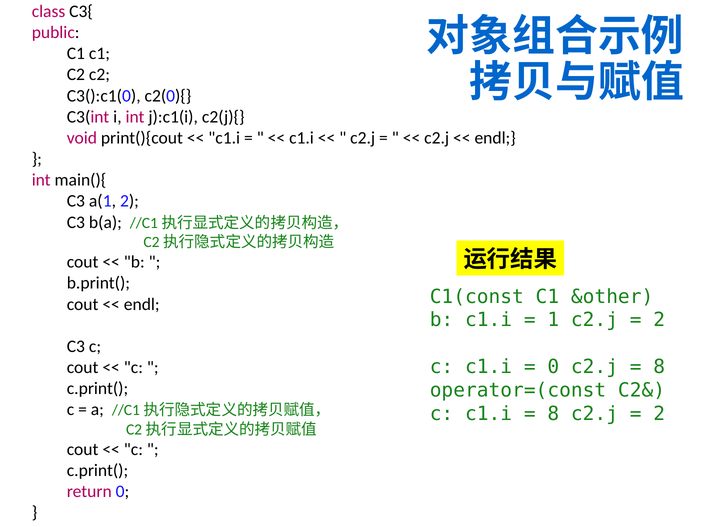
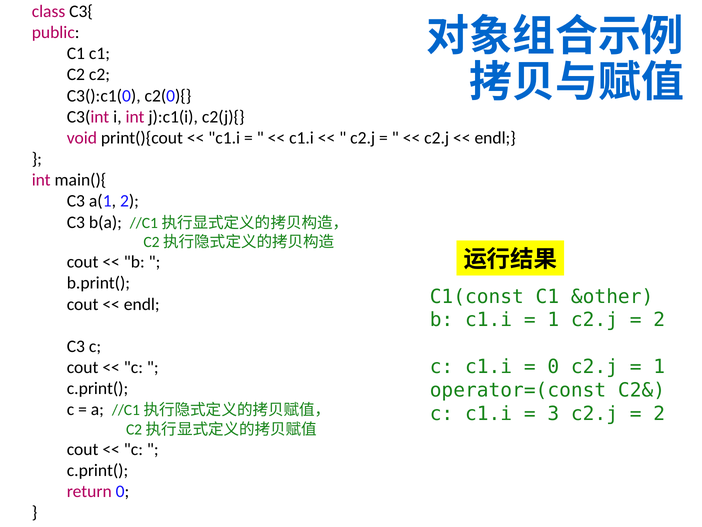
8 at (659, 367): 8 -> 1
8 at (553, 413): 8 -> 3
